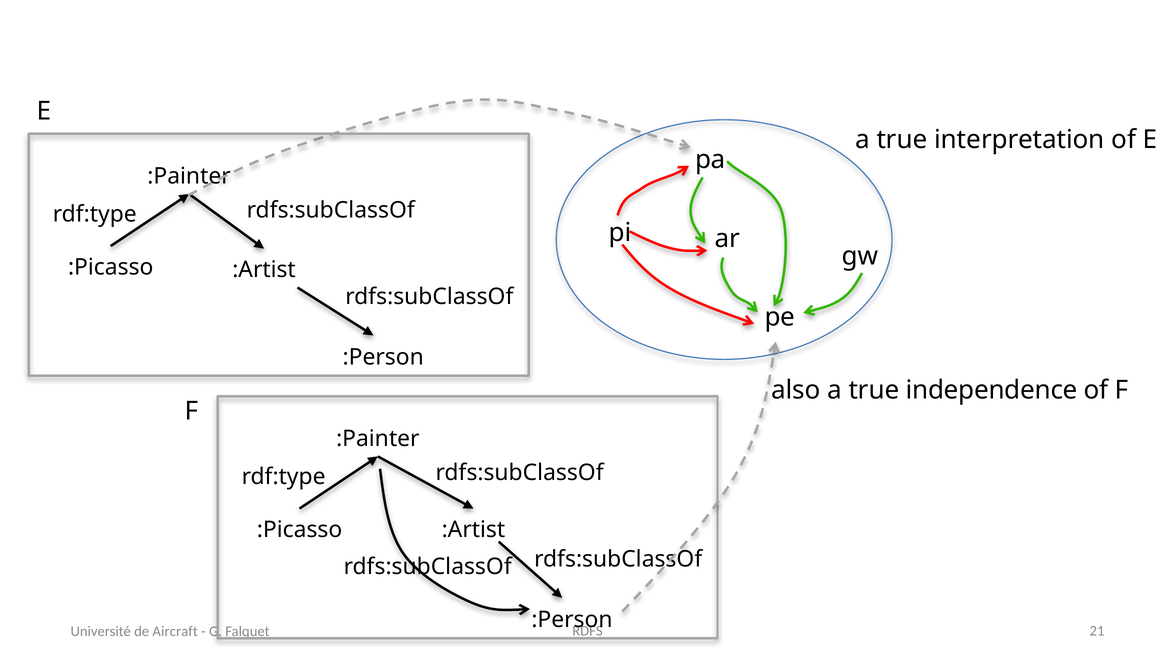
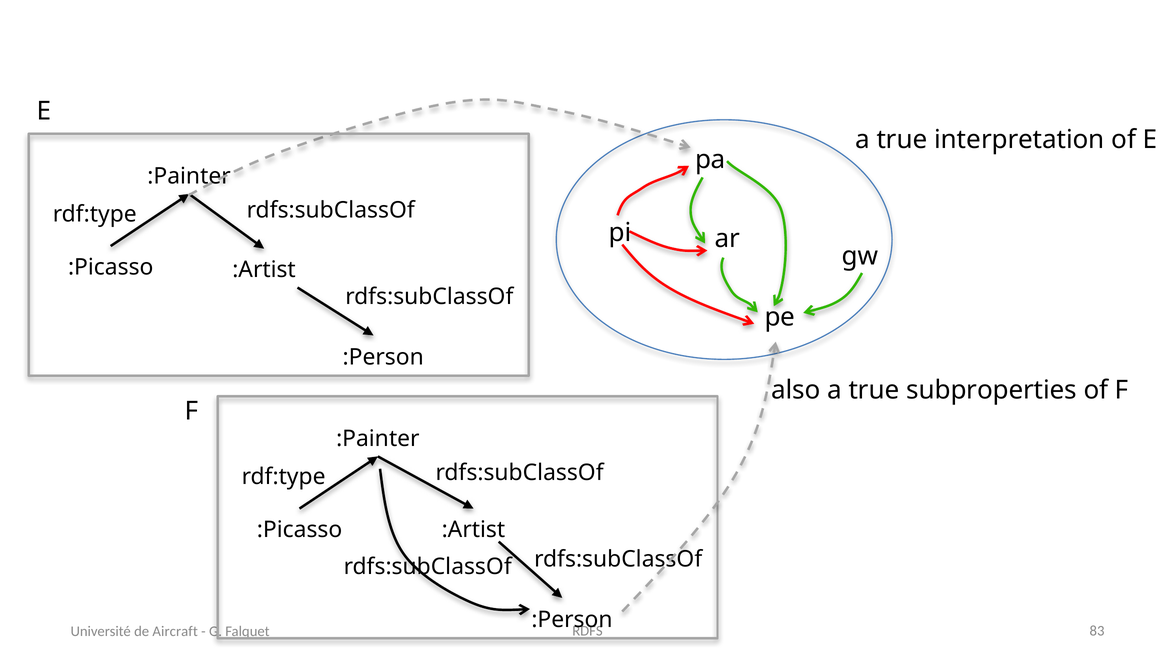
independence: independence -> subproperties
21: 21 -> 83
